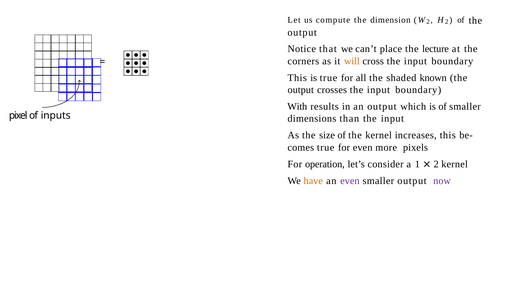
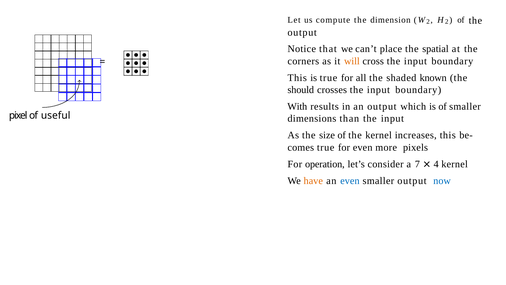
lecture: lecture -> spatial
output at (301, 90): output -> should
inputs: inputs -> useful
1: 1 -> 7
2 at (436, 164): 2 -> 4
even at (350, 181) colour: purple -> blue
now colour: purple -> blue
